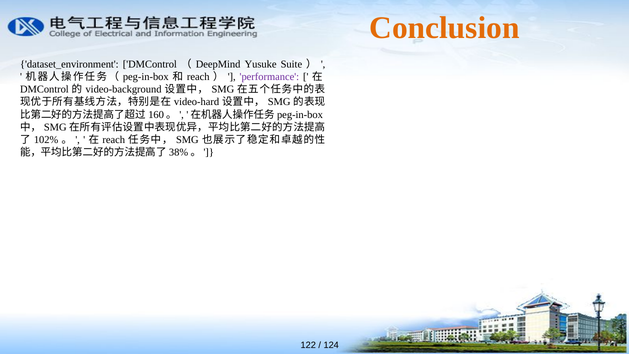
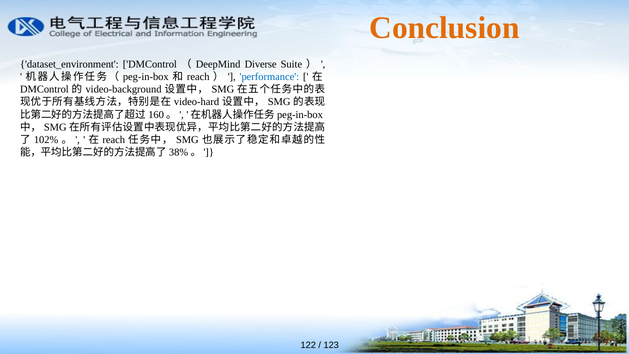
Yusuke: Yusuke -> Diverse
performance colour: purple -> blue
124: 124 -> 123
